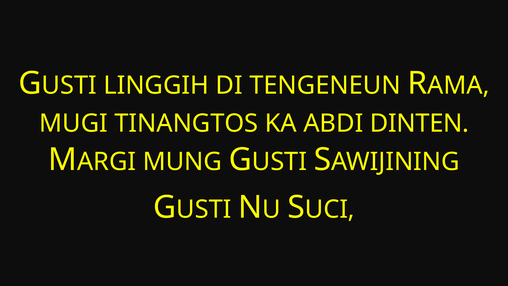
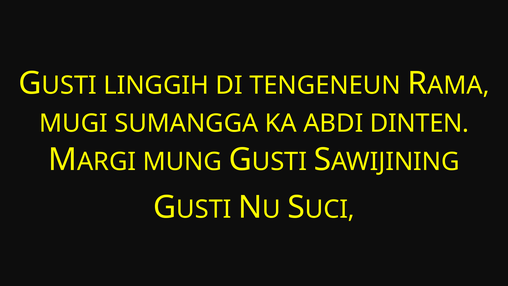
TINANGTOS: TINANGTOS -> SUMANGGA
